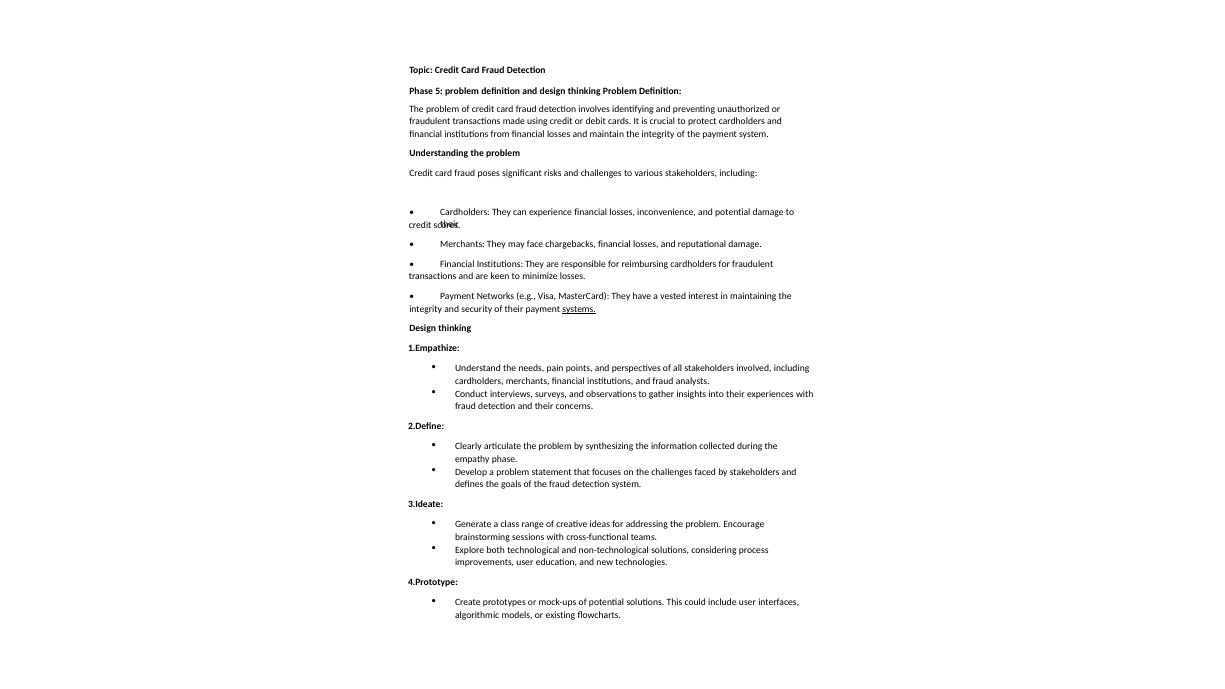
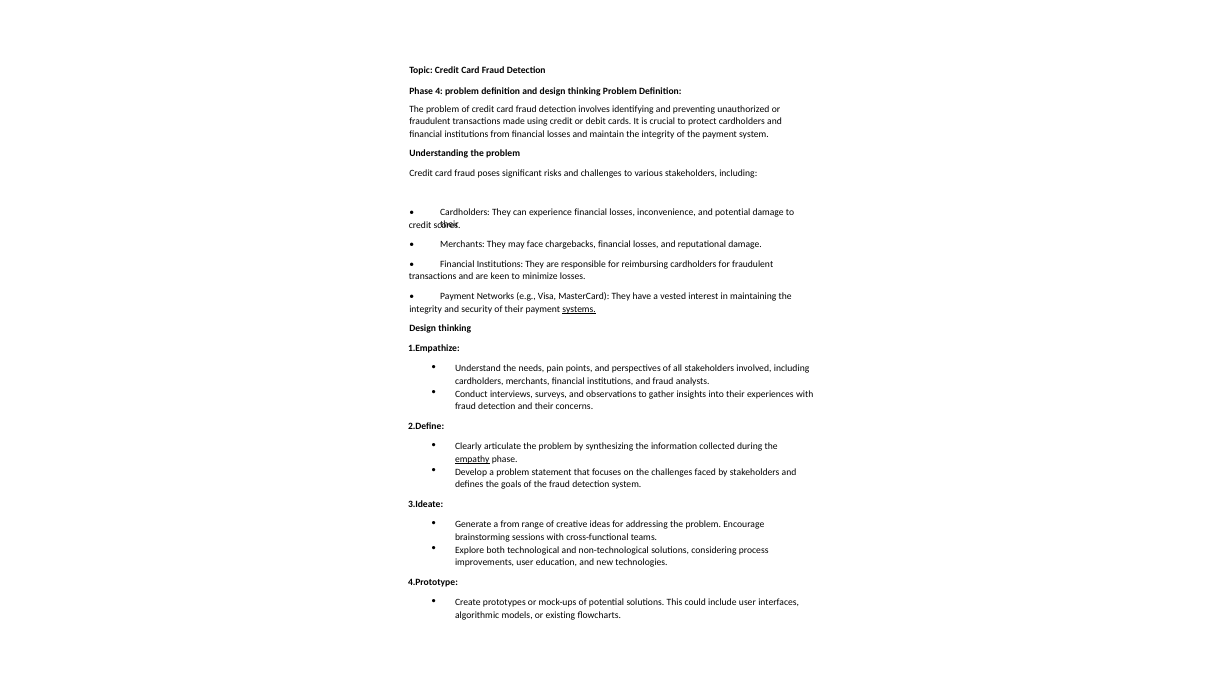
5: 5 -> 4
empathy underline: none -> present
a class: class -> from
